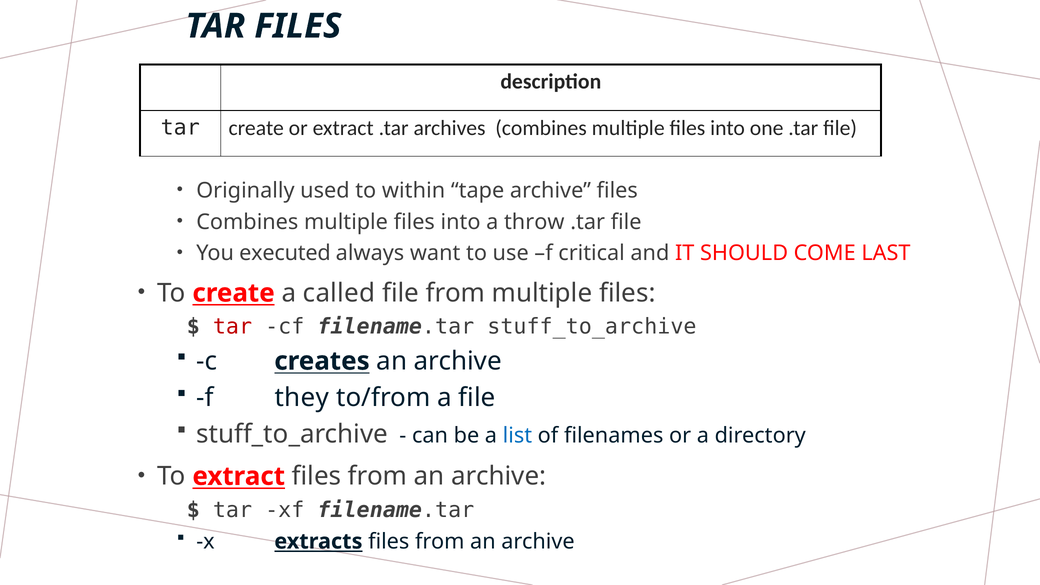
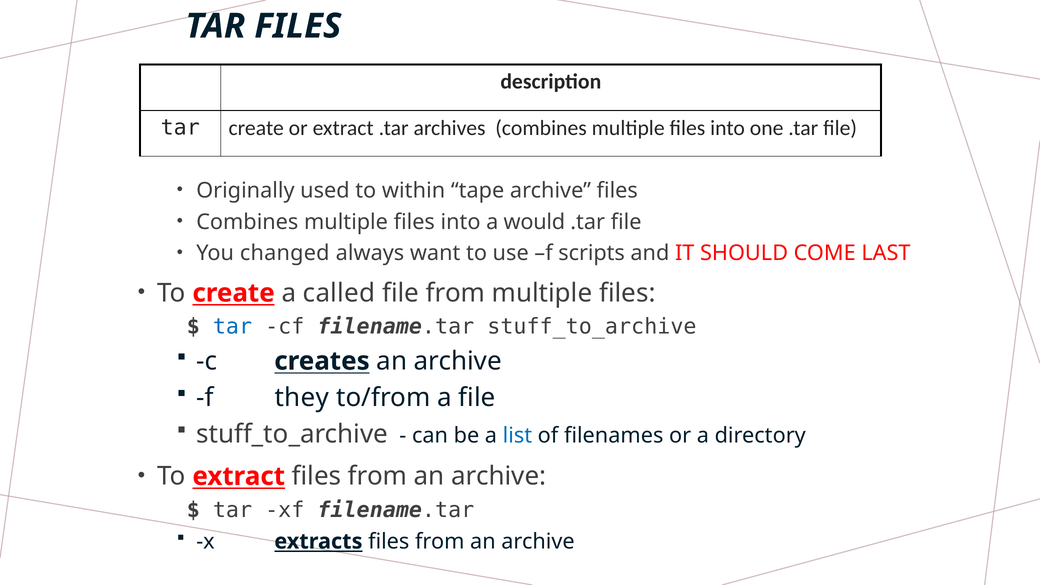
throw: throw -> would
executed: executed -> changed
critical: critical -> scripts
tar at (233, 327) colour: red -> blue
